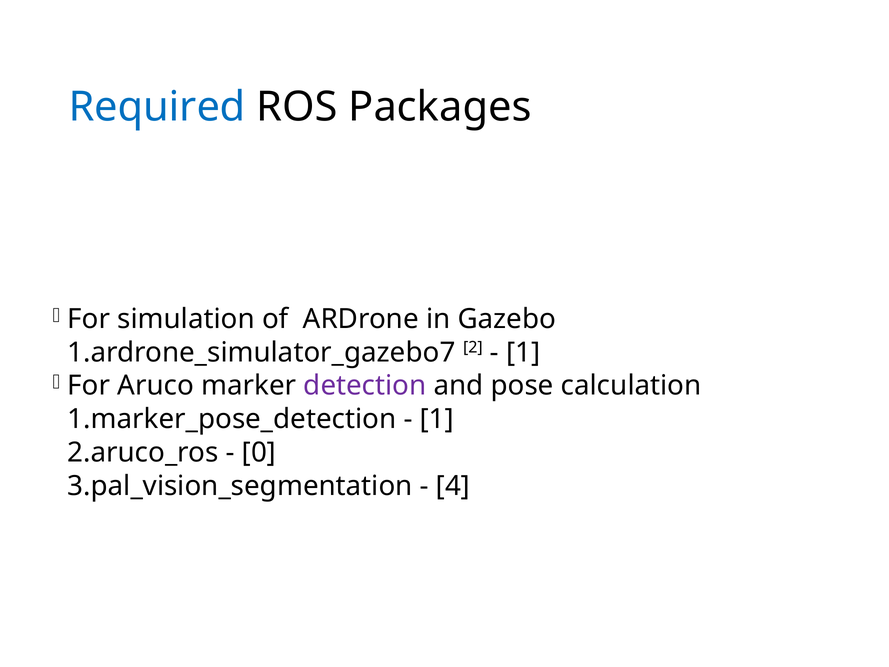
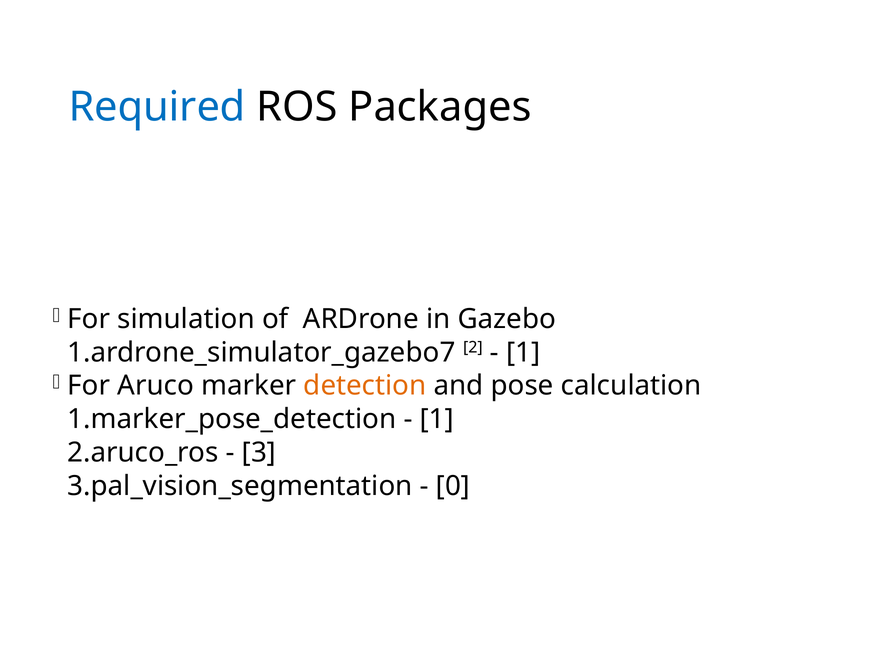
detection colour: purple -> orange
0: 0 -> 3
4: 4 -> 0
